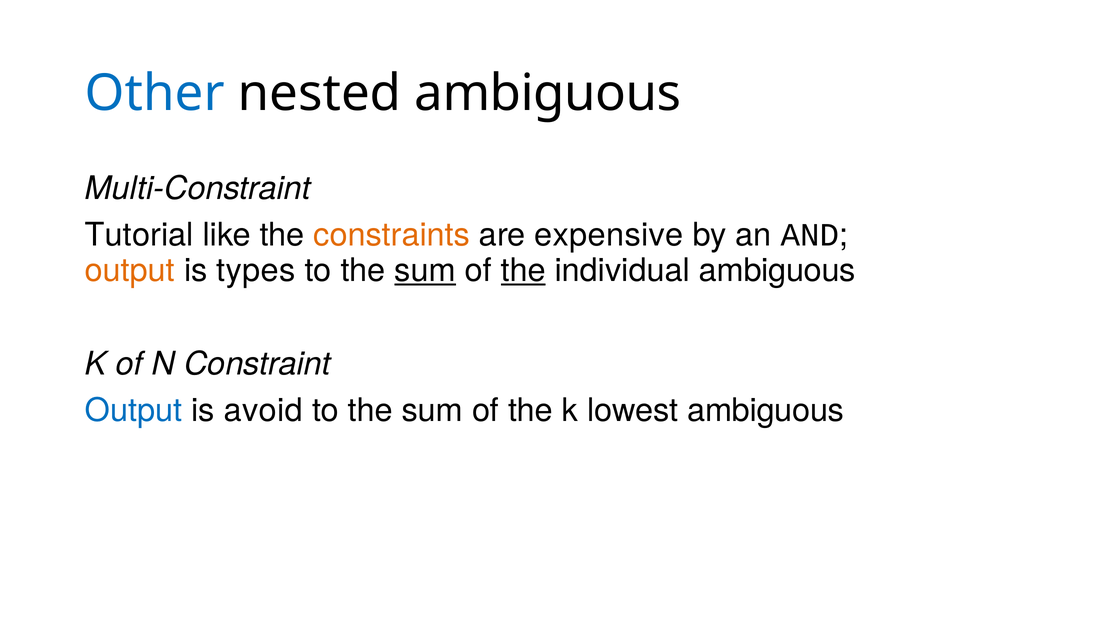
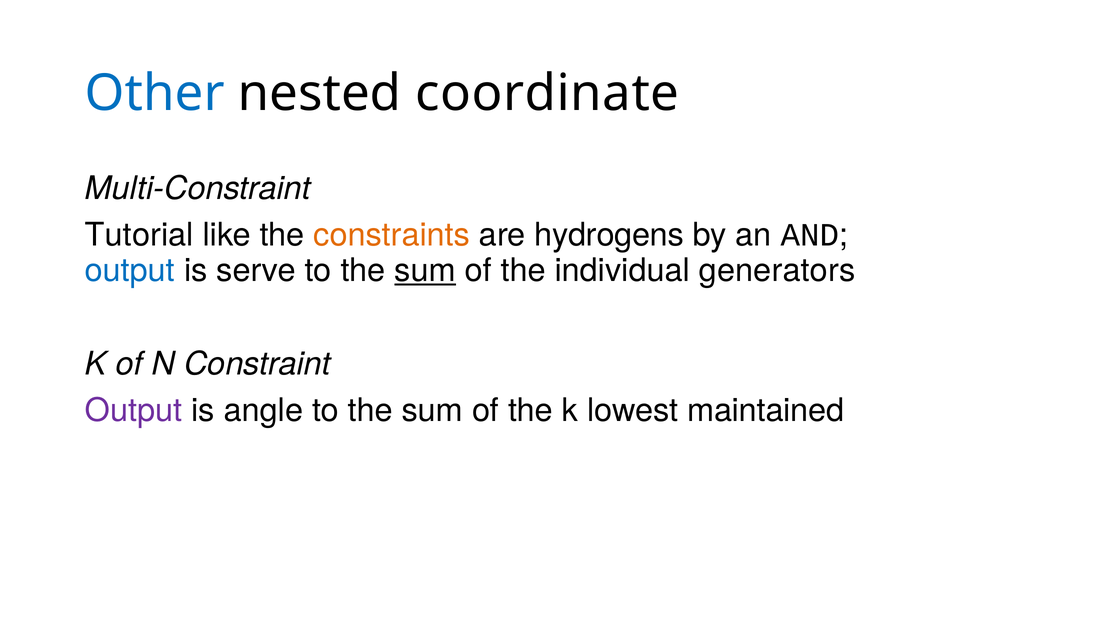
nested ambiguous: ambiguous -> coordinate
expensive: expensive -> hydrogens
output at (130, 270) colour: orange -> blue
types: types -> serve
the at (523, 270) underline: present -> none
individual ambiguous: ambiguous -> generators
Output at (134, 410) colour: blue -> purple
avoid: avoid -> angle
lowest ambiguous: ambiguous -> maintained
